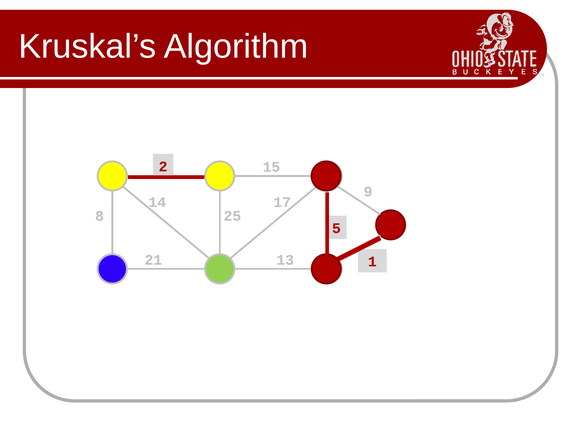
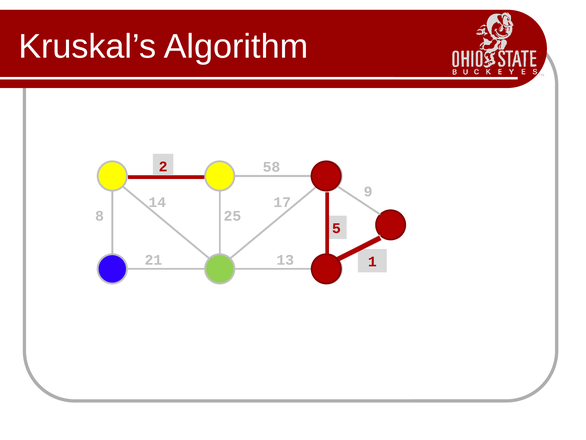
15: 15 -> 58
